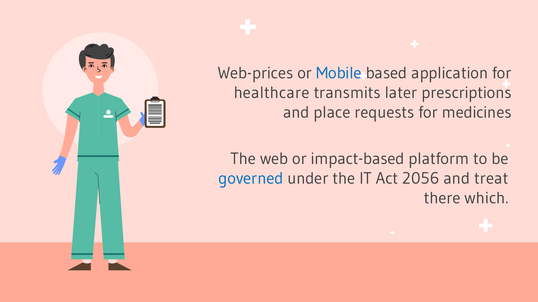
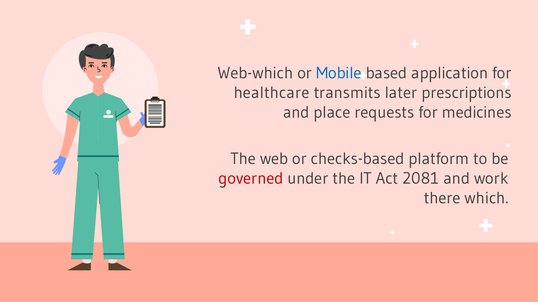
Web-prices: Web-prices -> Web-which
impact-based: impact-based -> checks-based
governed colour: blue -> red
2056: 2056 -> 2081
treat: treat -> work
